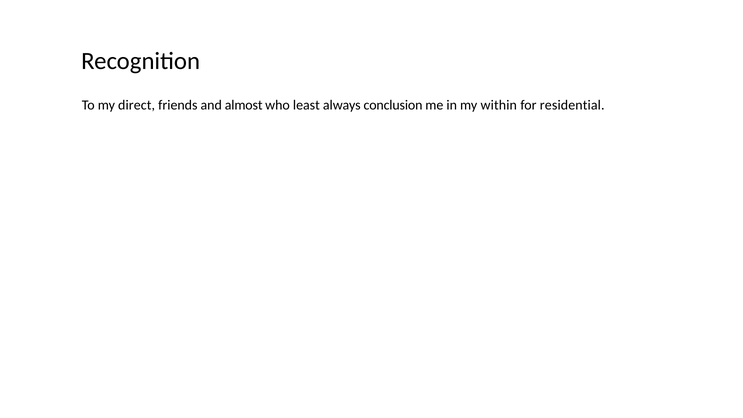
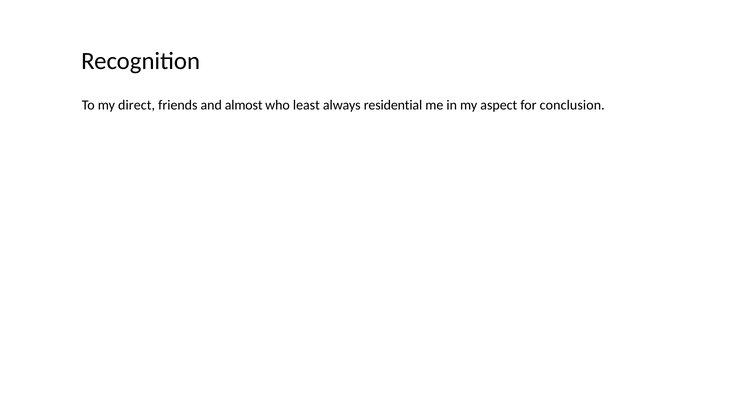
conclusion: conclusion -> residential
within: within -> aspect
residential: residential -> conclusion
